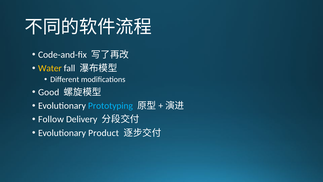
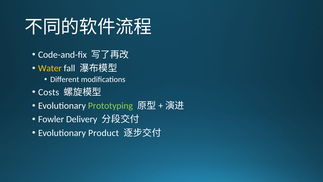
Good: Good -> Costs
Prototyping colour: light blue -> light green
Follow: Follow -> Fowler
